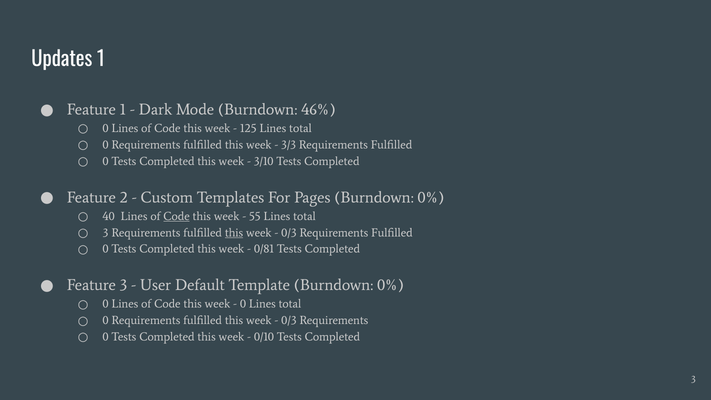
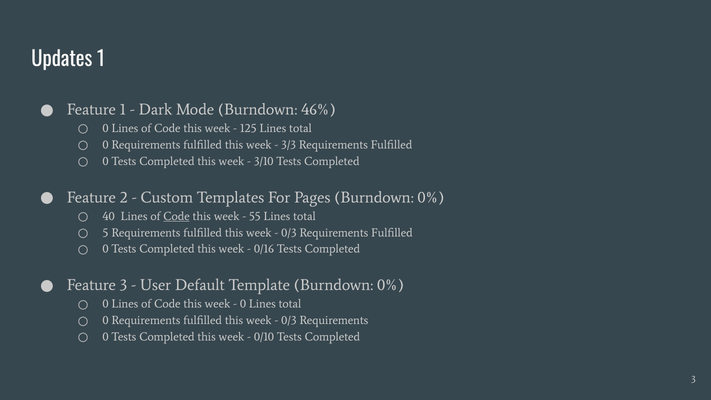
3 at (105, 233): 3 -> 5
this at (234, 233) underline: present -> none
0/81: 0/81 -> 0/16
